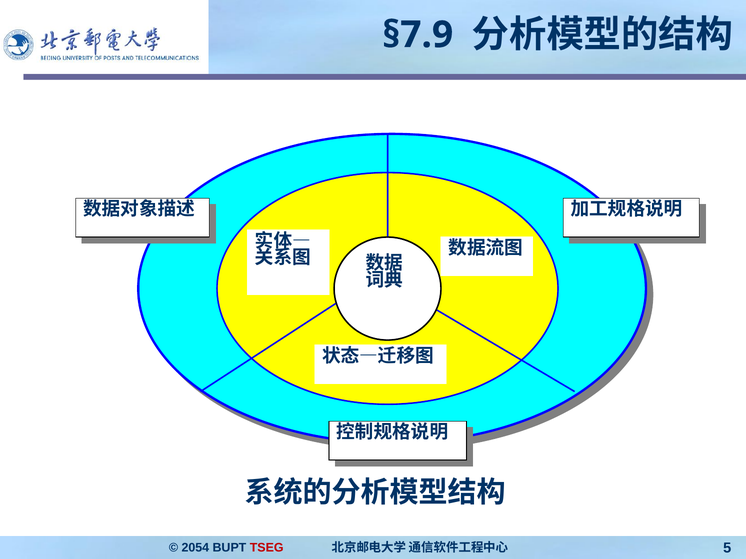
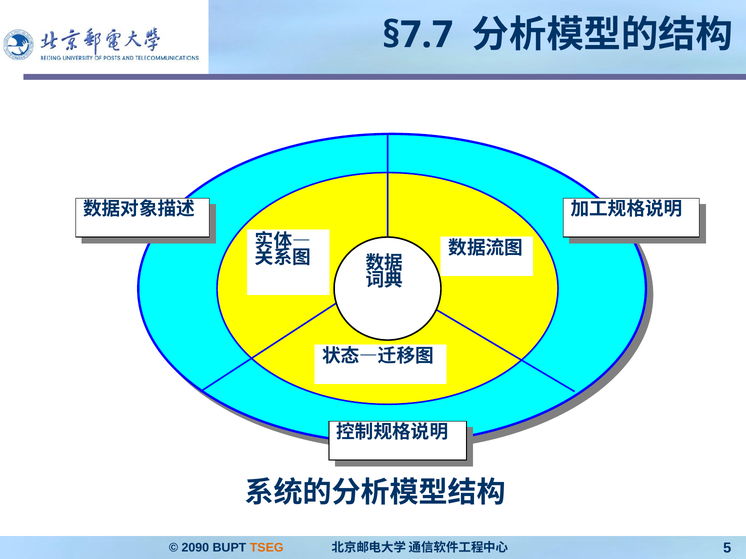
§7.9: §7.9 -> §7.7
2054: 2054 -> 2090
TSEG colour: red -> orange
